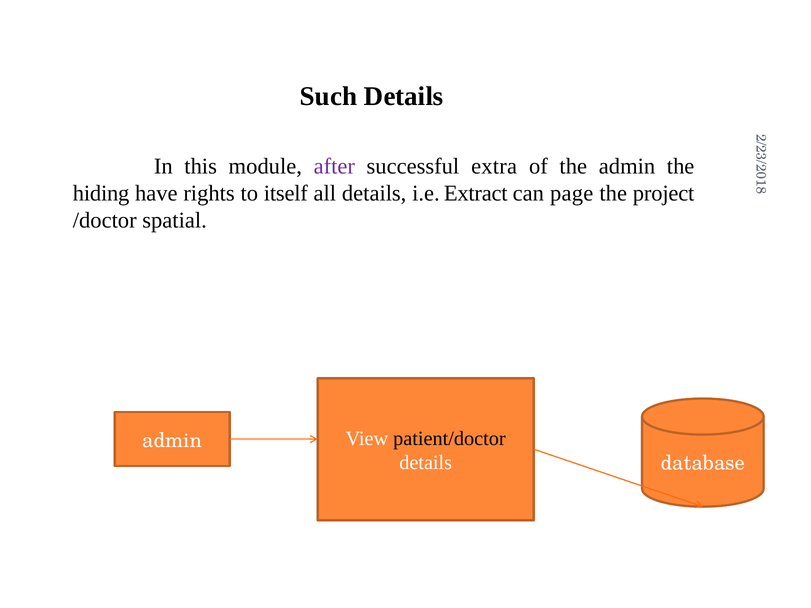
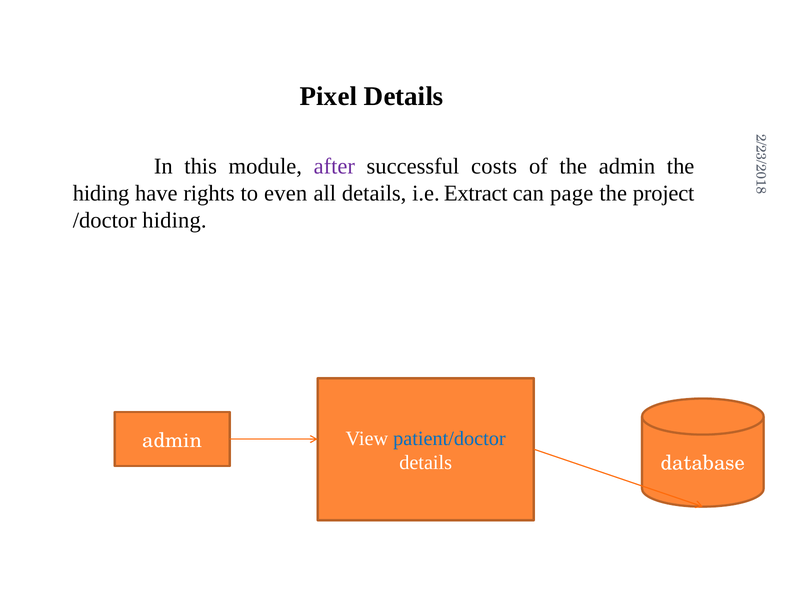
Such: Such -> Pixel
extra: extra -> costs
itself: itself -> even
/doctor spatial: spatial -> hiding
patient/doctor colour: black -> blue
